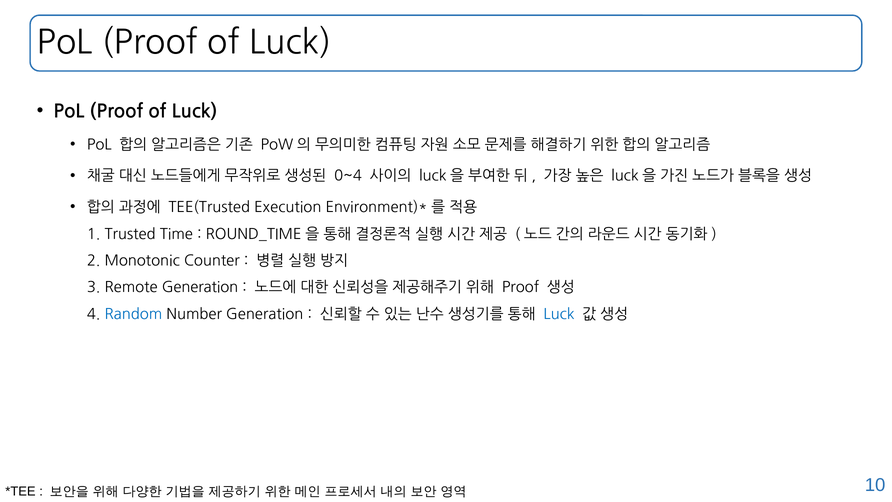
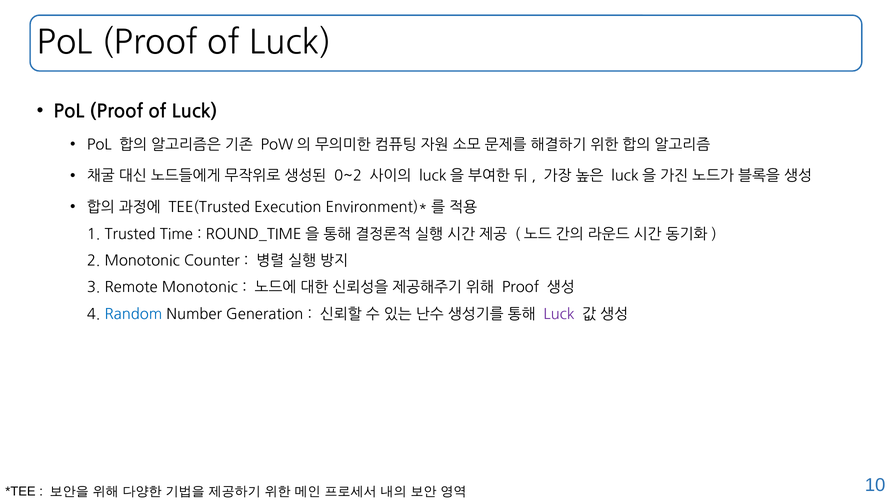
0~4: 0~4 -> 0~2
Remote Generation: Generation -> Monotonic
Luck at (559, 314) colour: blue -> purple
